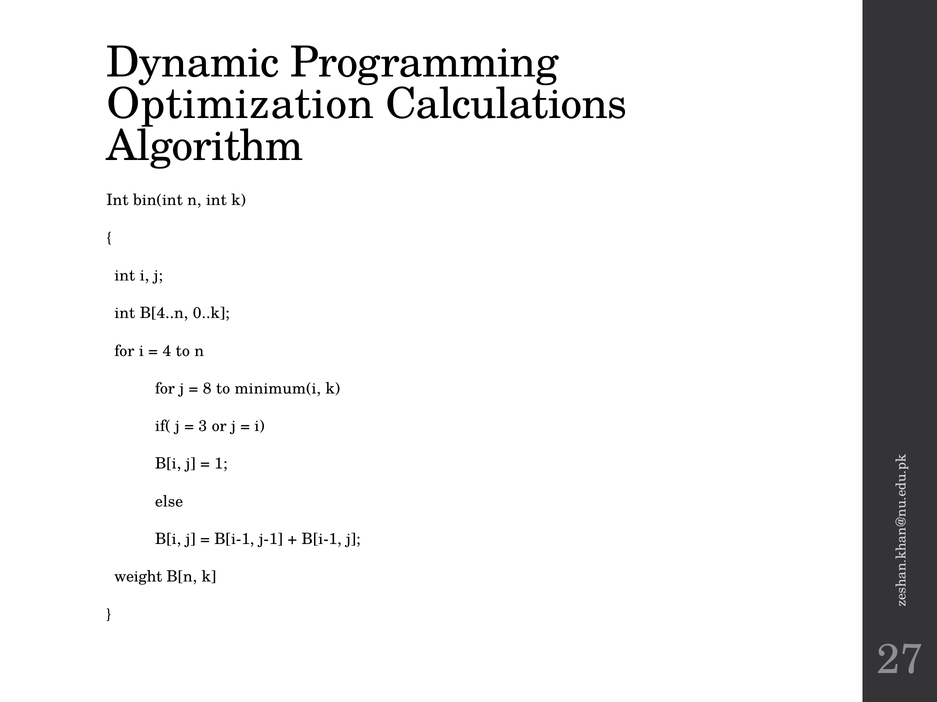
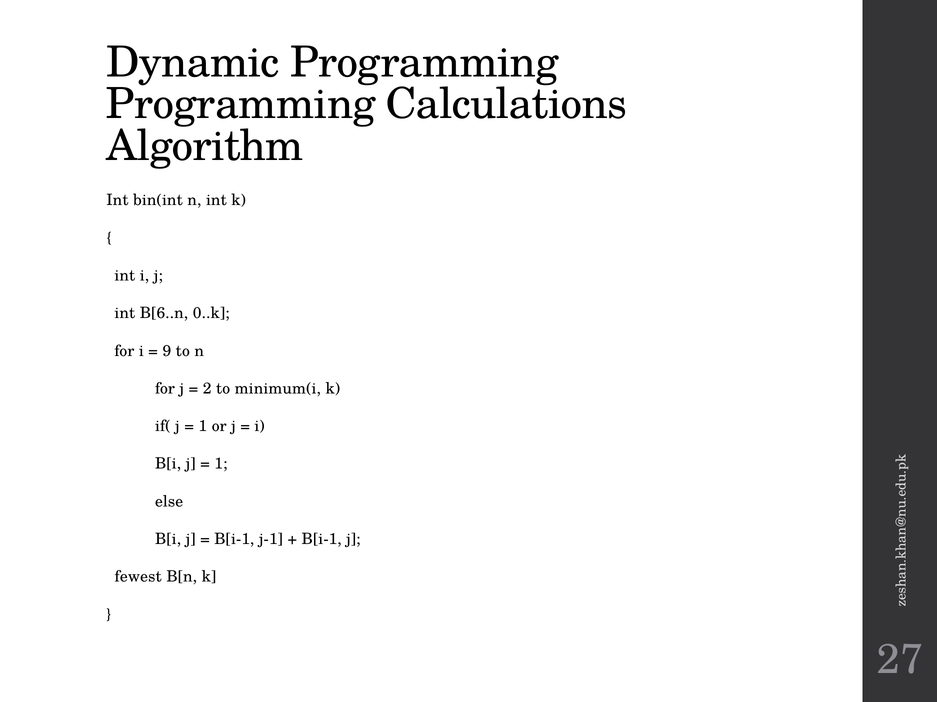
Optimization at (240, 104): Optimization -> Programming
B[4..n: B[4..n -> B[6..n
4: 4 -> 9
8: 8 -> 2
3 at (203, 427): 3 -> 1
weight: weight -> fewest
